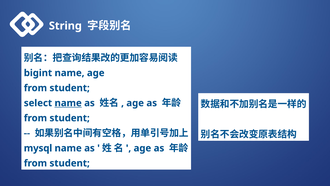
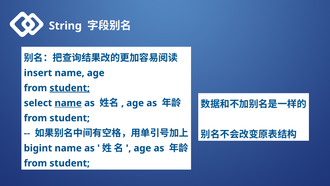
bigint: bigint -> insert
student at (70, 88) underline: none -> present
mysql: mysql -> bigint
